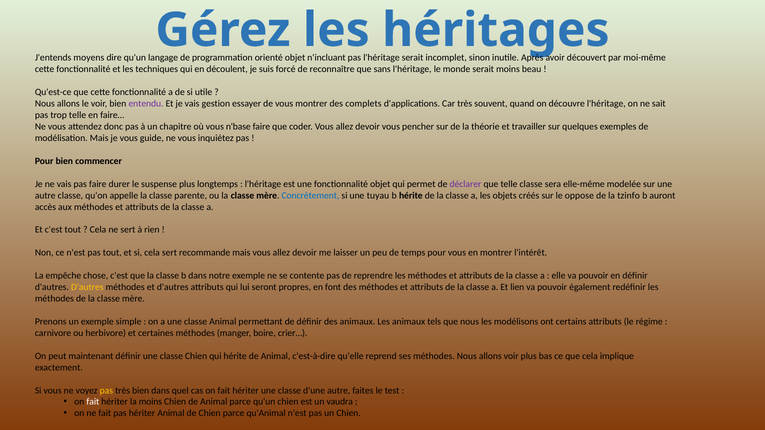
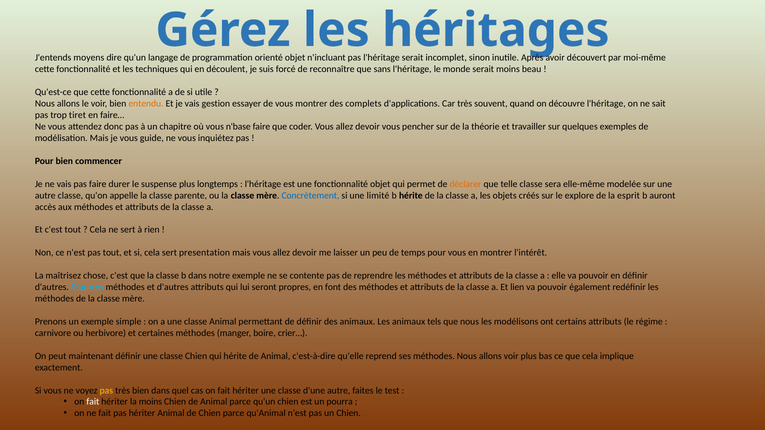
entendu colour: purple -> orange
trop telle: telle -> tiret
déclarer colour: purple -> orange
tuyau: tuyau -> limité
oppose: oppose -> explore
tzinfo: tzinfo -> esprit
recommande: recommande -> presentation
empêche: empêche -> maîtrisez
D'autres at (87, 287) colour: yellow -> light blue
vaudra: vaudra -> pourra
